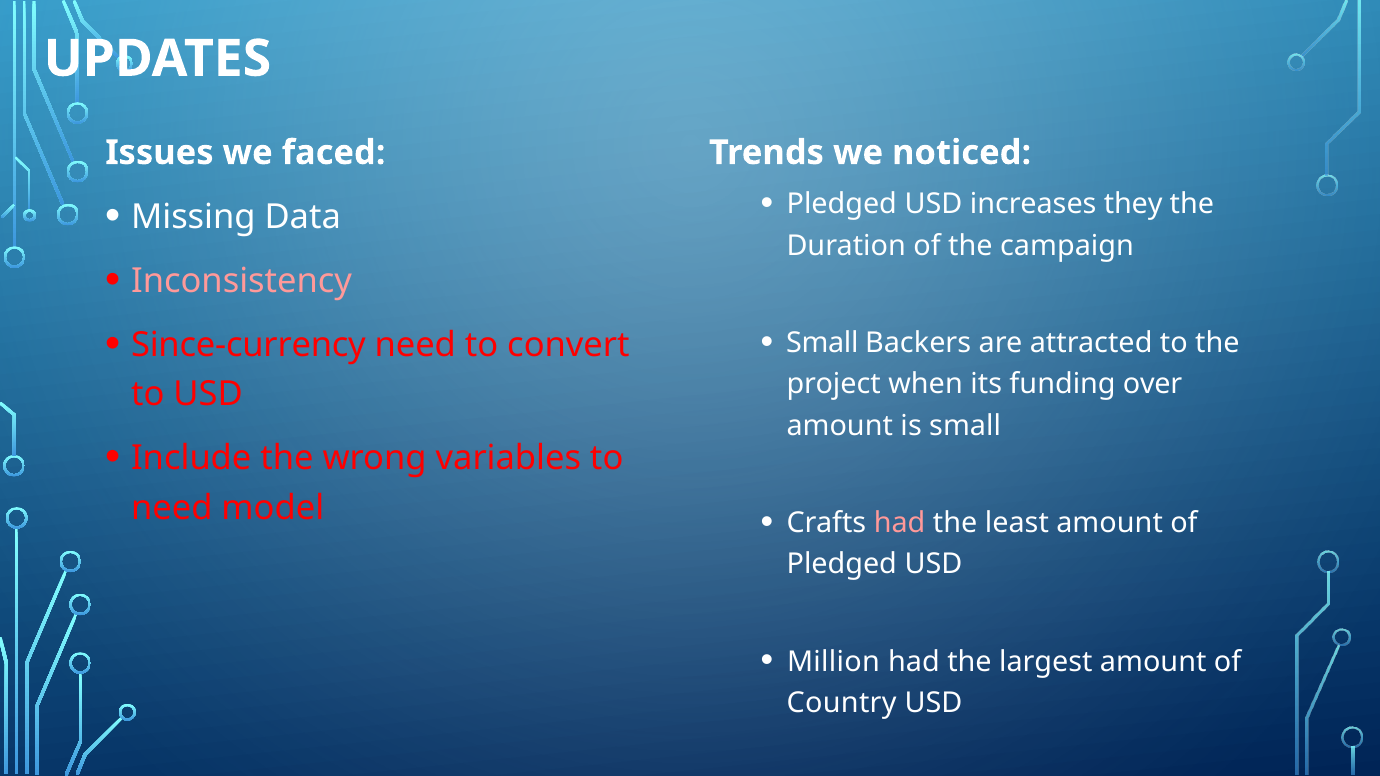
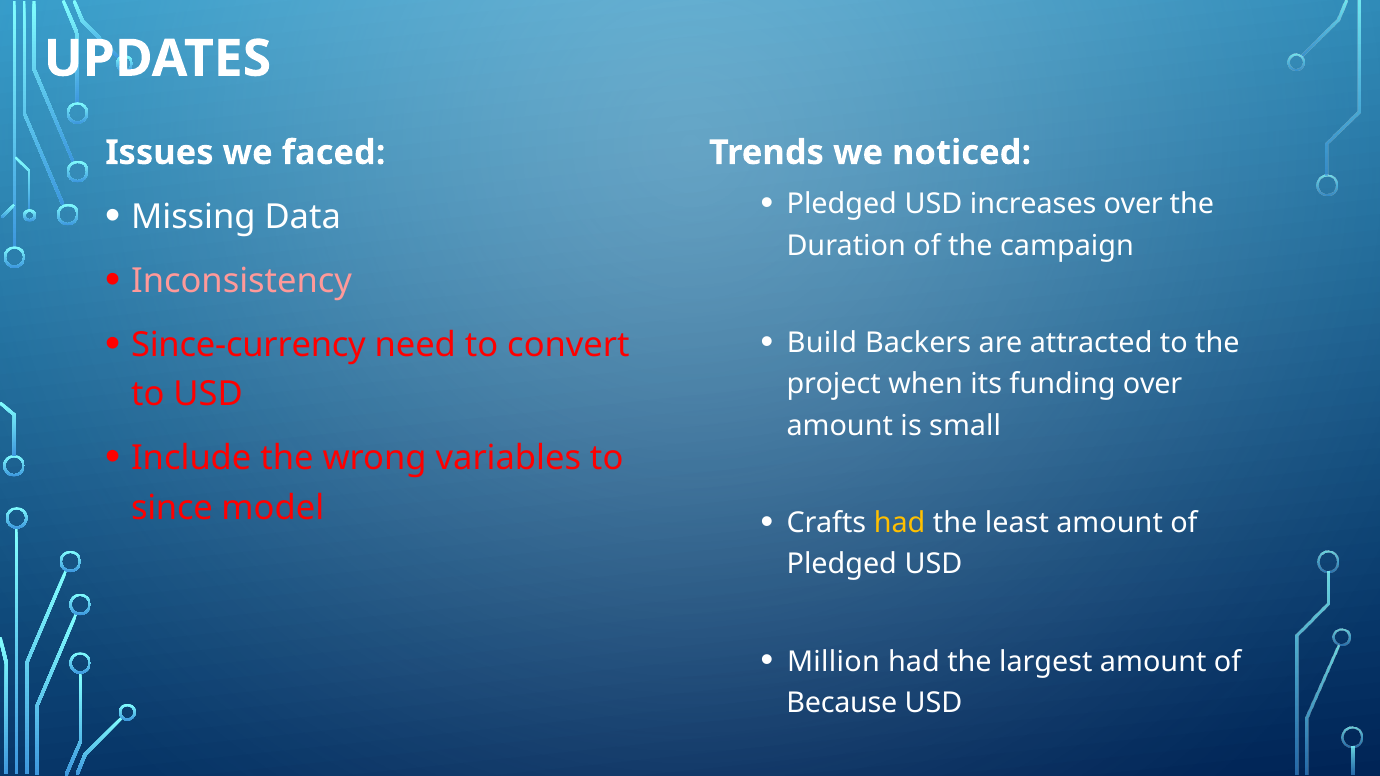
increases they: they -> over
Small at (822, 343): Small -> Build
need at (172, 508): need -> since
had at (900, 523) colour: pink -> yellow
Country: Country -> Because
